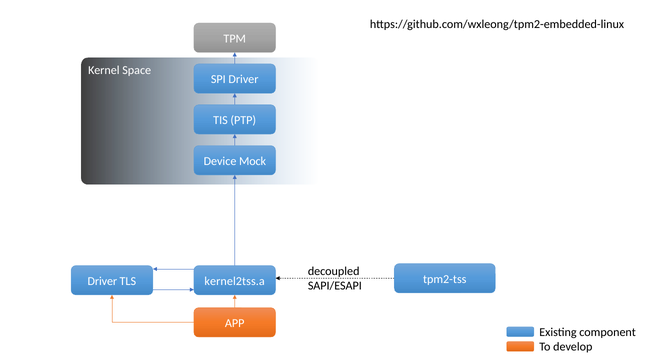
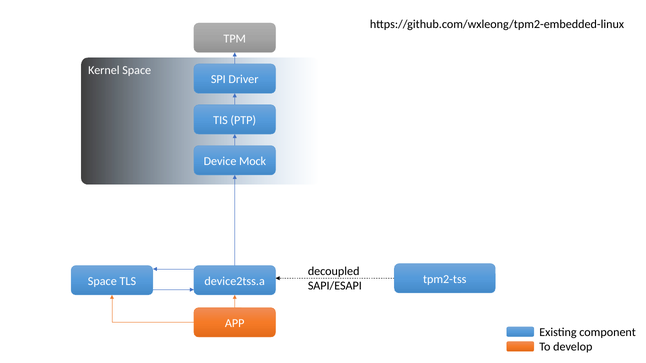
Driver at (102, 281): Driver -> Space
kernel2tss.a: kernel2tss.a -> device2tss.a
